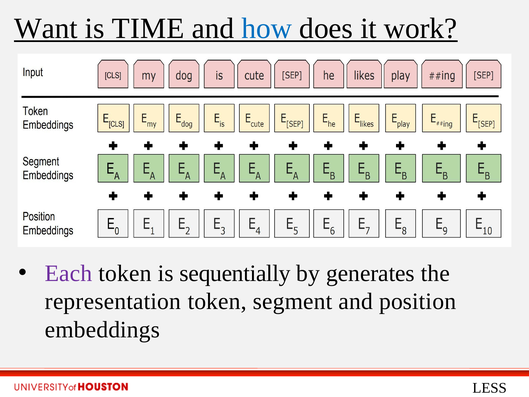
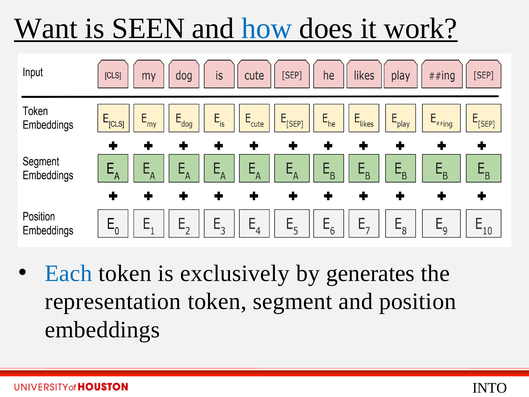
TIME: TIME -> SEEN
Each colour: purple -> blue
sequentially: sequentially -> exclusively
LESS: LESS -> INTO
